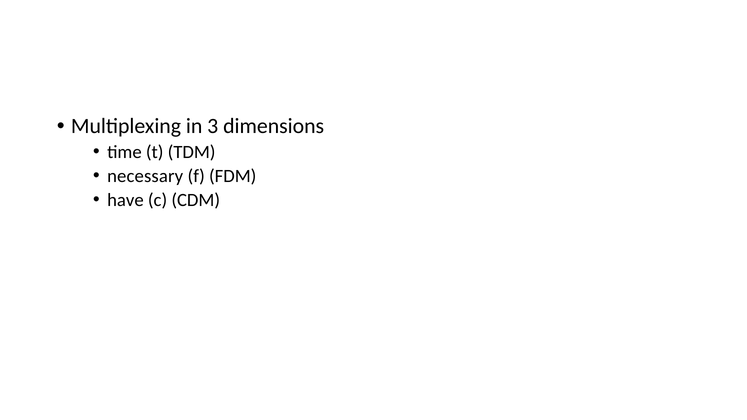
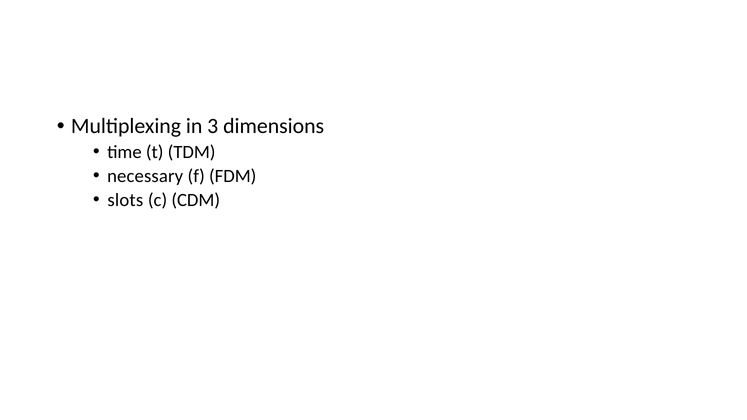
have: have -> slots
